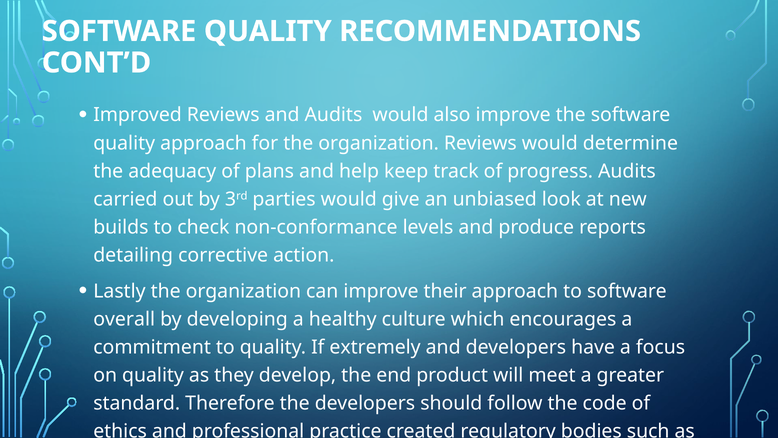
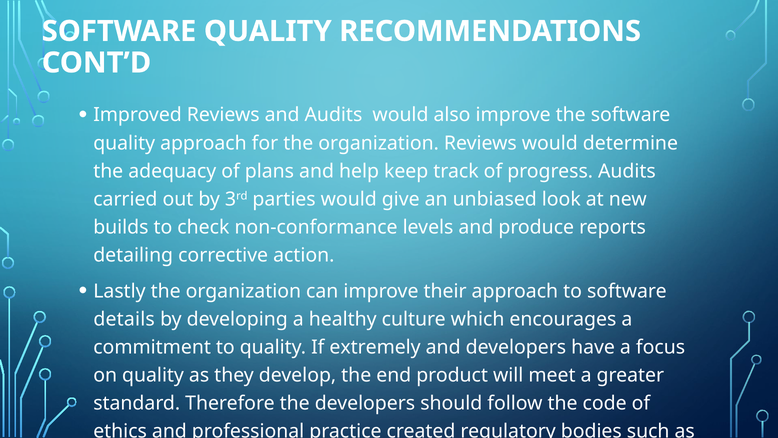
overall: overall -> details
